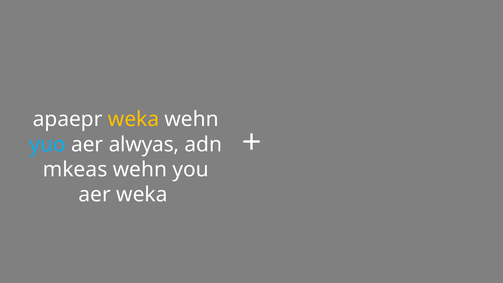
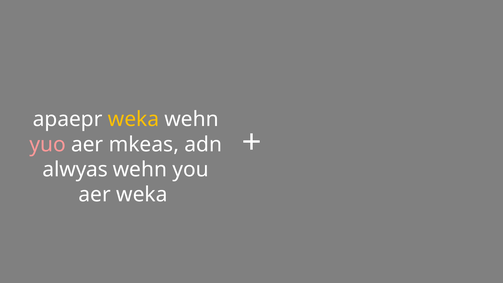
yuo colour: light blue -> pink
alwyas: alwyas -> mkeas
mkeas: mkeas -> alwyas
